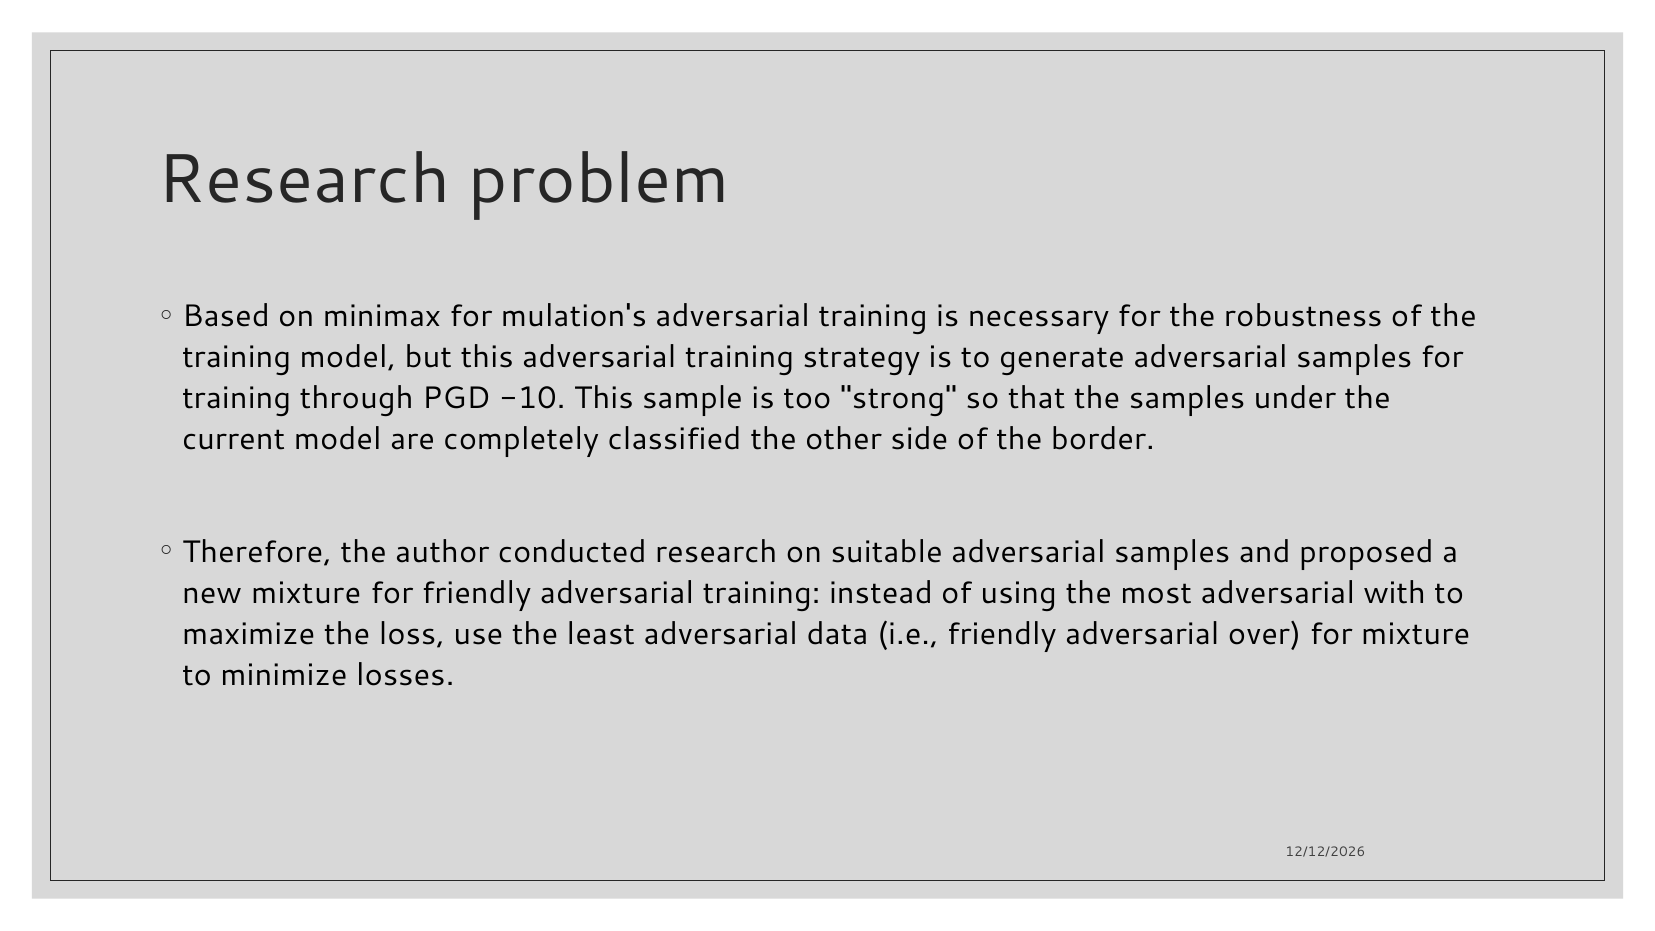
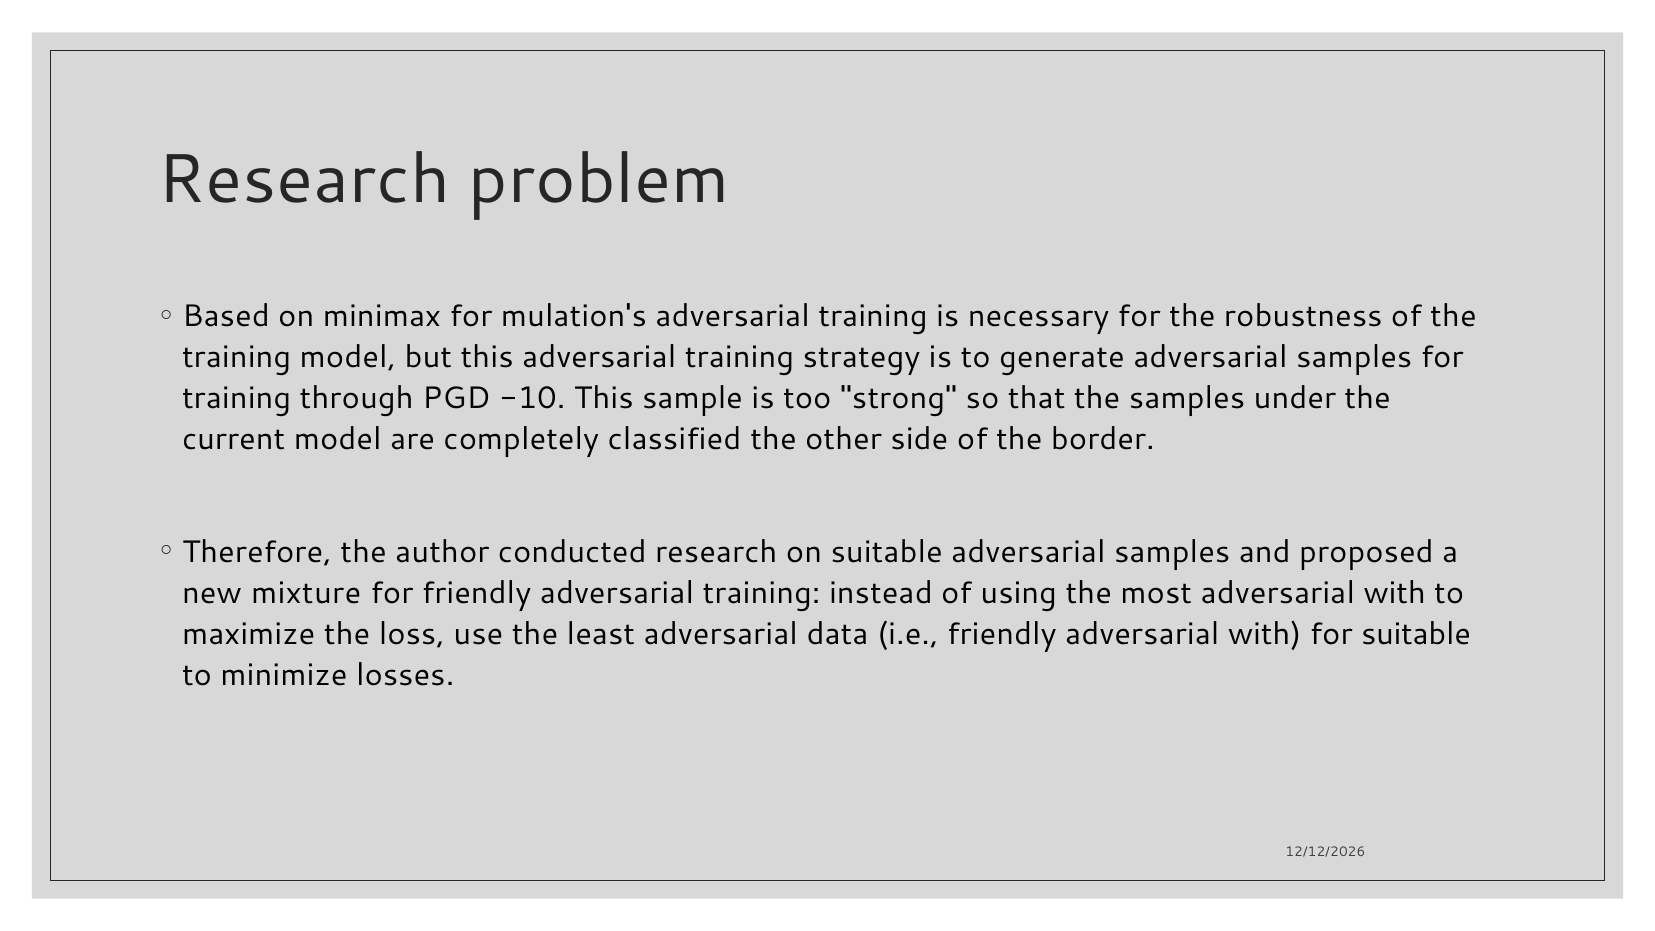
friendly adversarial over: over -> with
for mixture: mixture -> suitable
